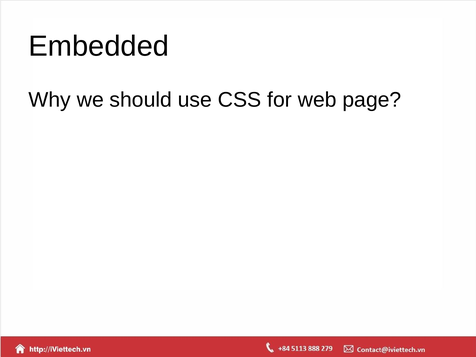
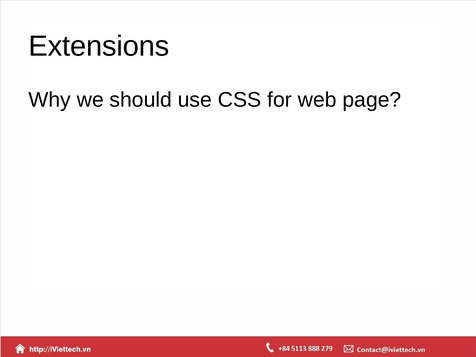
Embedded: Embedded -> Extensions
